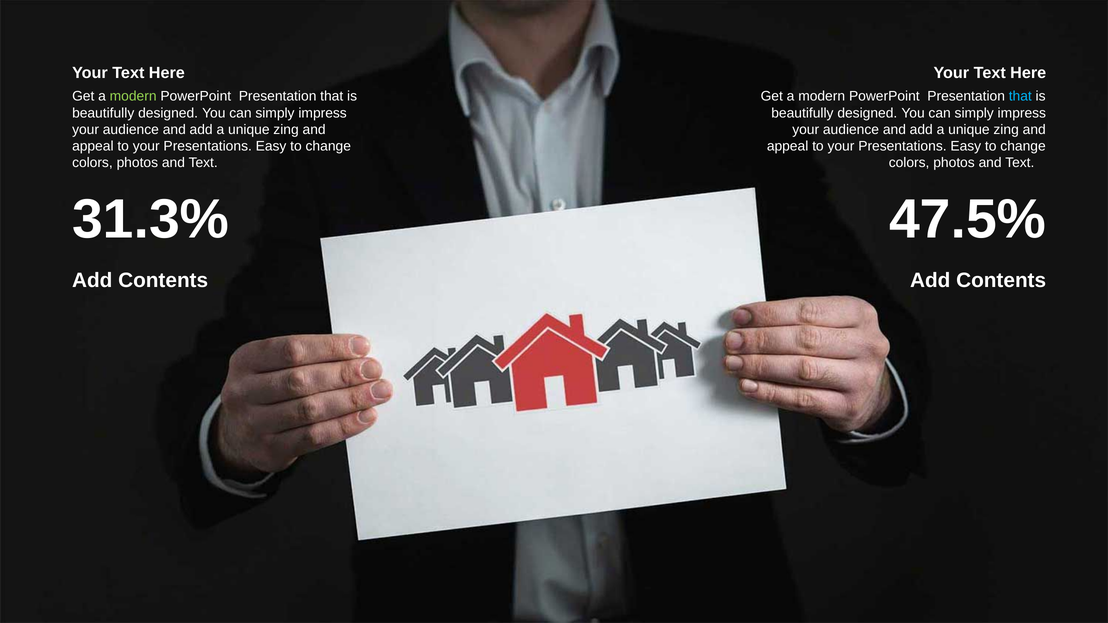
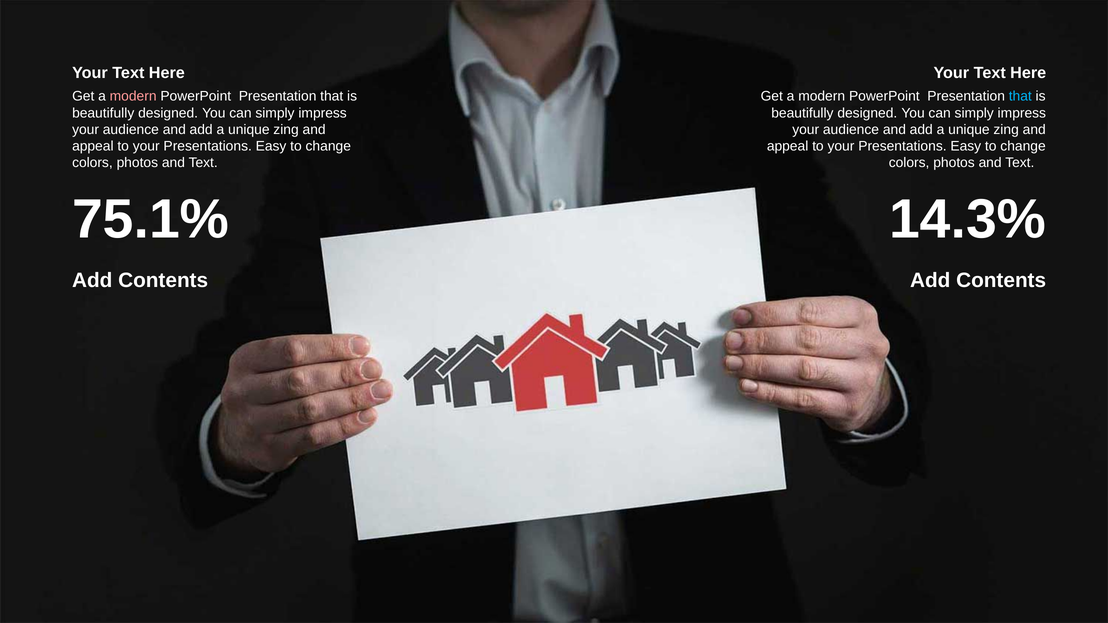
modern at (133, 96) colour: light green -> pink
31.3%: 31.3% -> 75.1%
47.5%: 47.5% -> 14.3%
